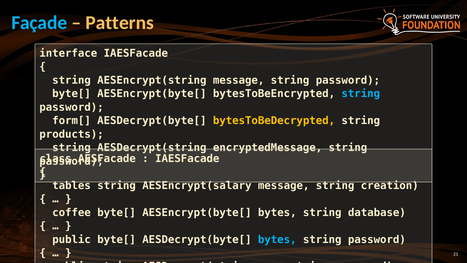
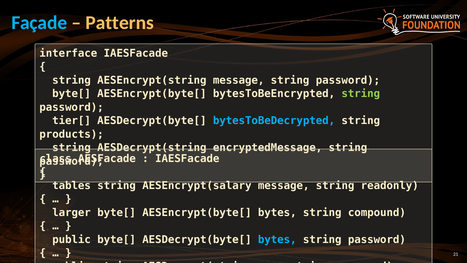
string at (361, 94) colour: light blue -> light green
form[: form[ -> tier[
bytesToBeDecrypted colour: yellow -> light blue
creation: creation -> readonly
coffee: coffee -> larger
database: database -> compound
